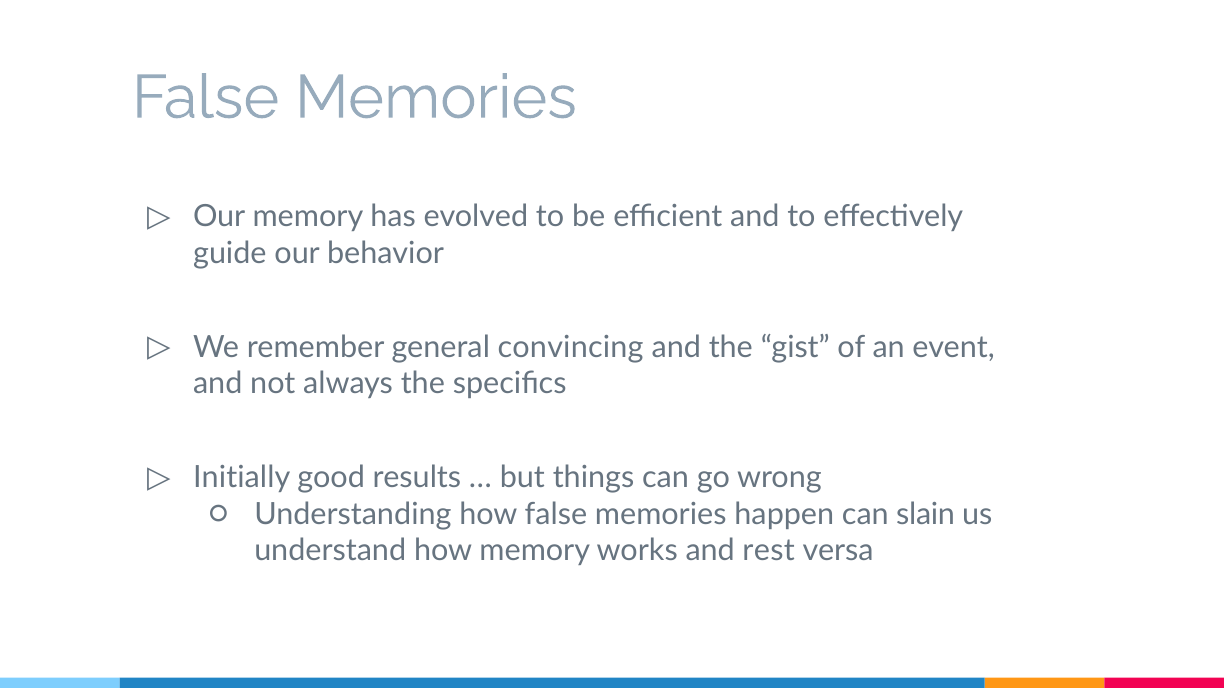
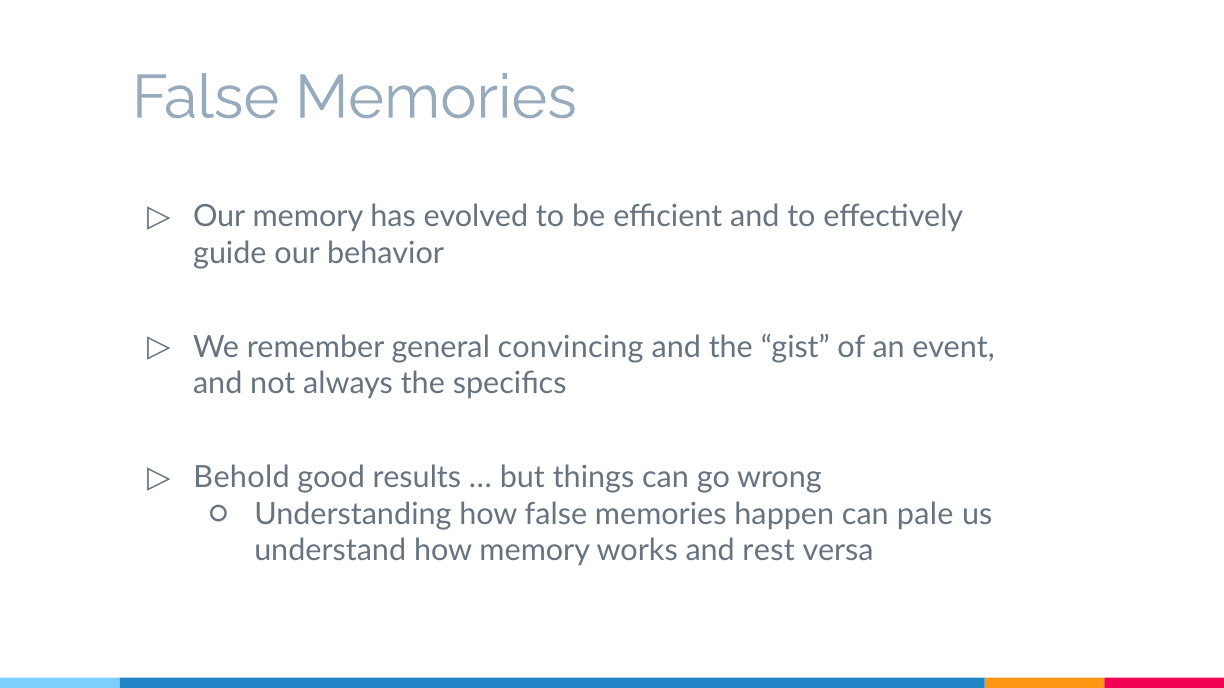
Initially: Initially -> Behold
slain: slain -> pale
